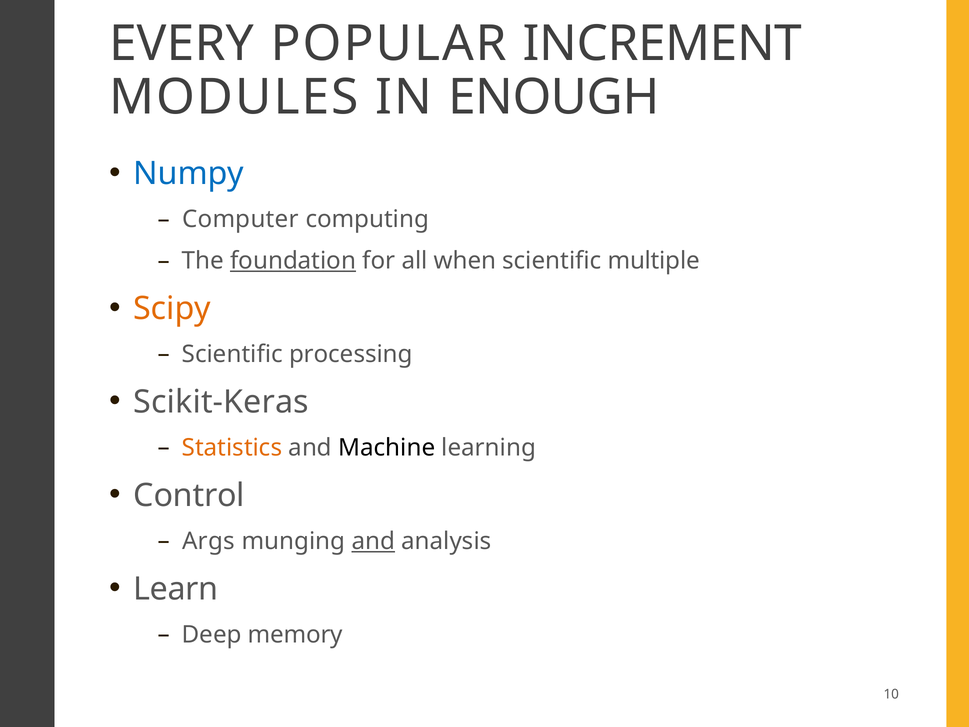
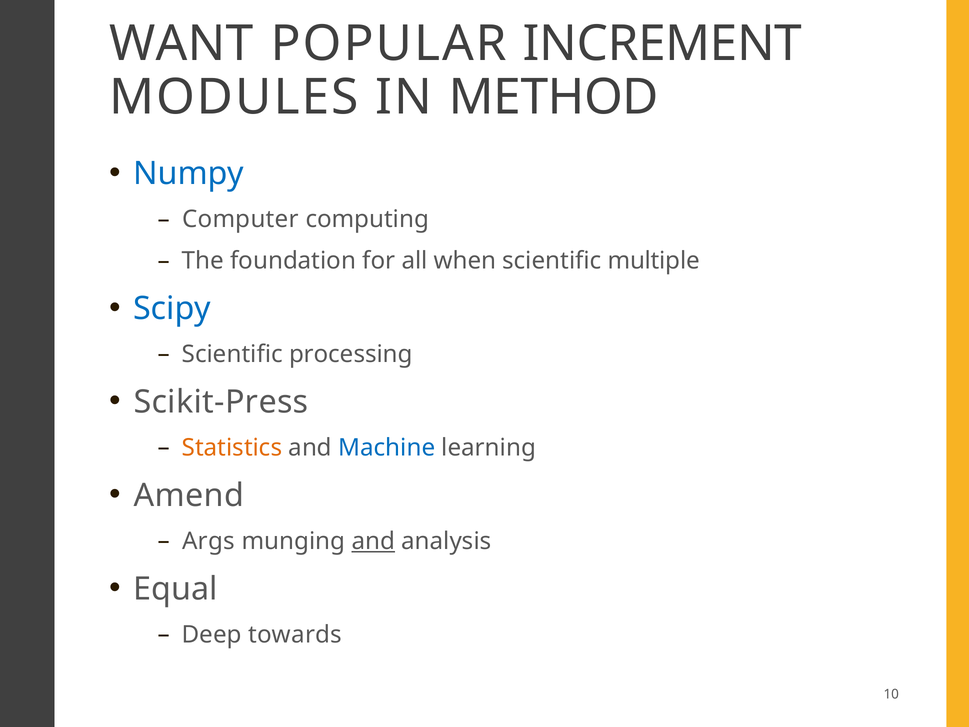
EVERY: EVERY -> WANT
ENOUGH: ENOUGH -> METHOD
foundation underline: present -> none
Scipy colour: orange -> blue
Scikit-Keras: Scikit-Keras -> Scikit-Press
Machine colour: black -> blue
Control: Control -> Amend
Learn: Learn -> Equal
memory: memory -> towards
